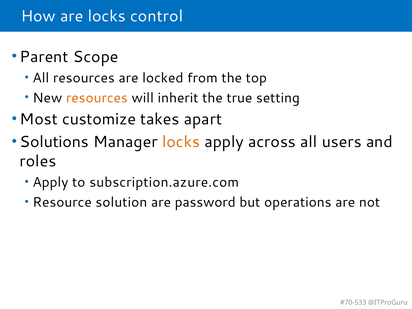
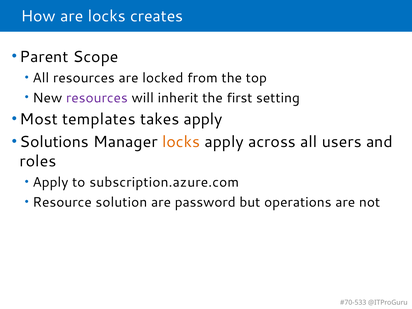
control: control -> creates
resources at (97, 98) colour: orange -> purple
true: true -> first
customize: customize -> templates
takes apart: apart -> apply
